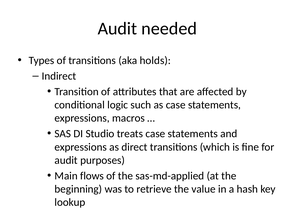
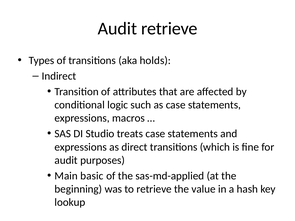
Audit needed: needed -> retrieve
flows: flows -> basic
